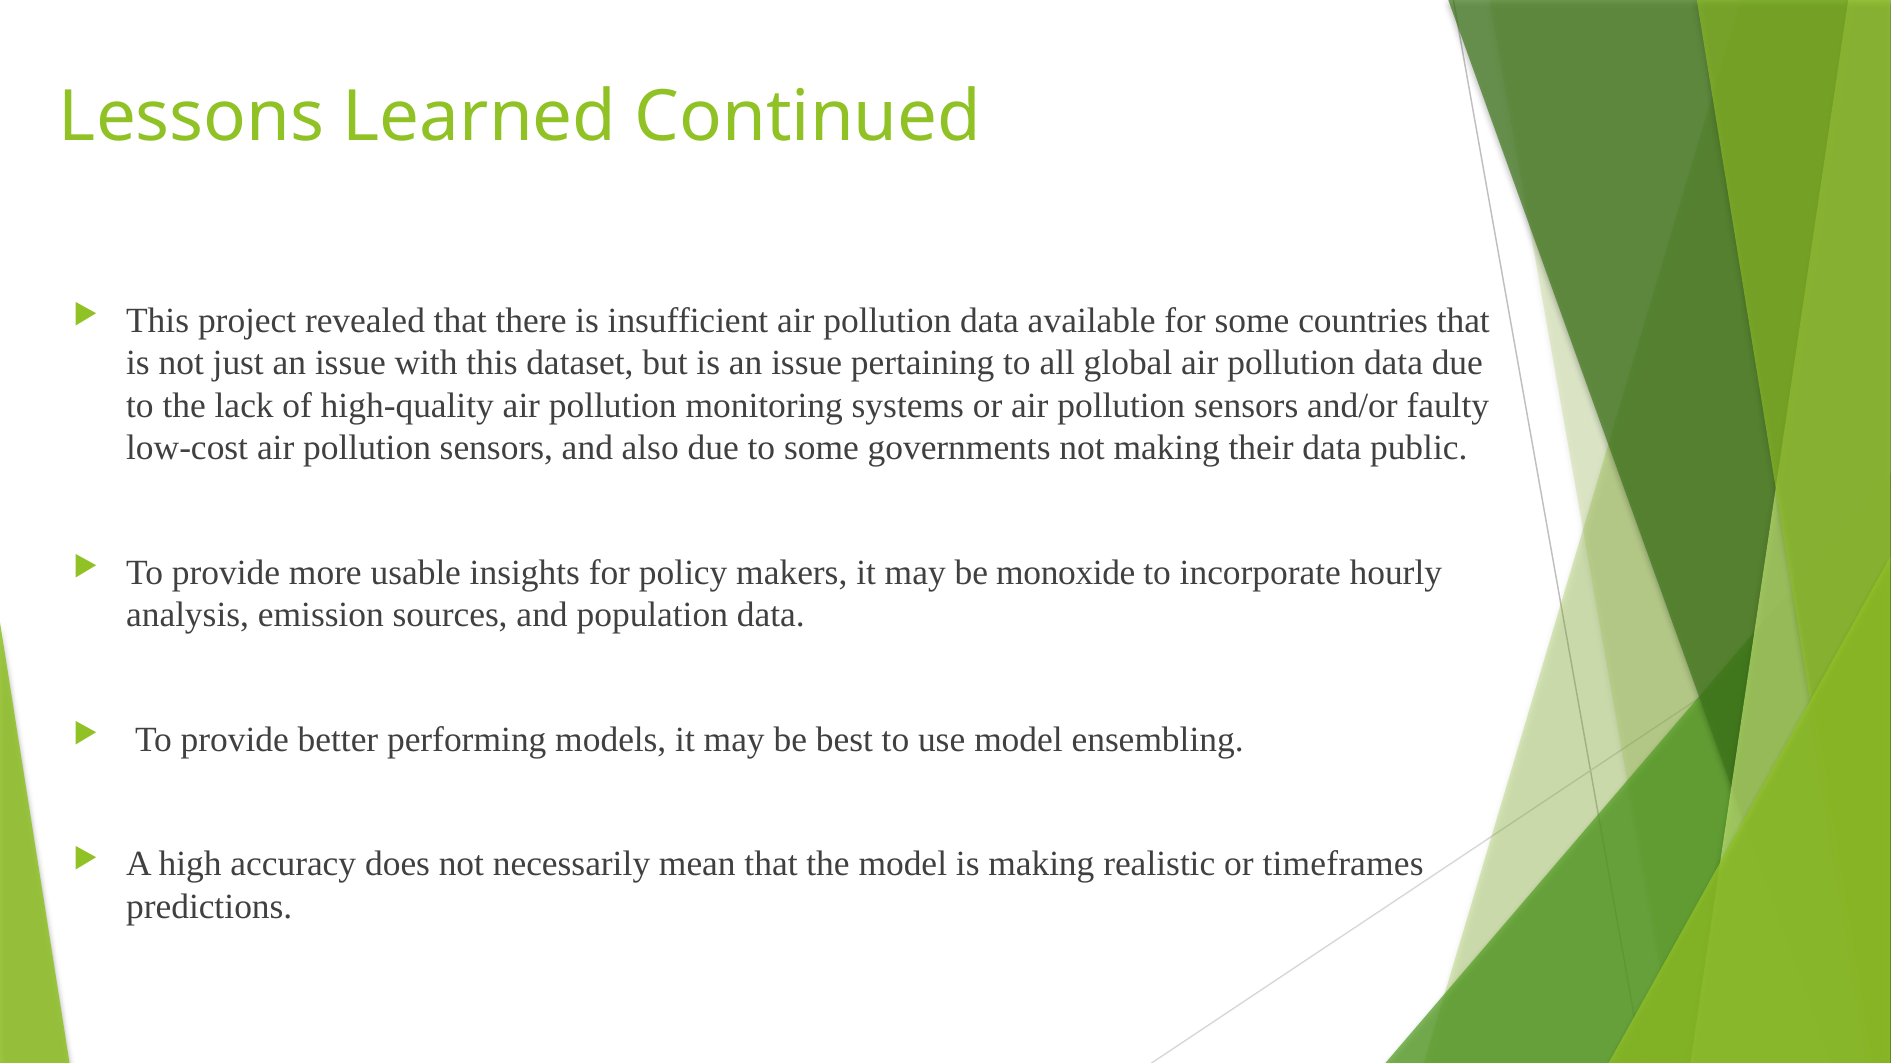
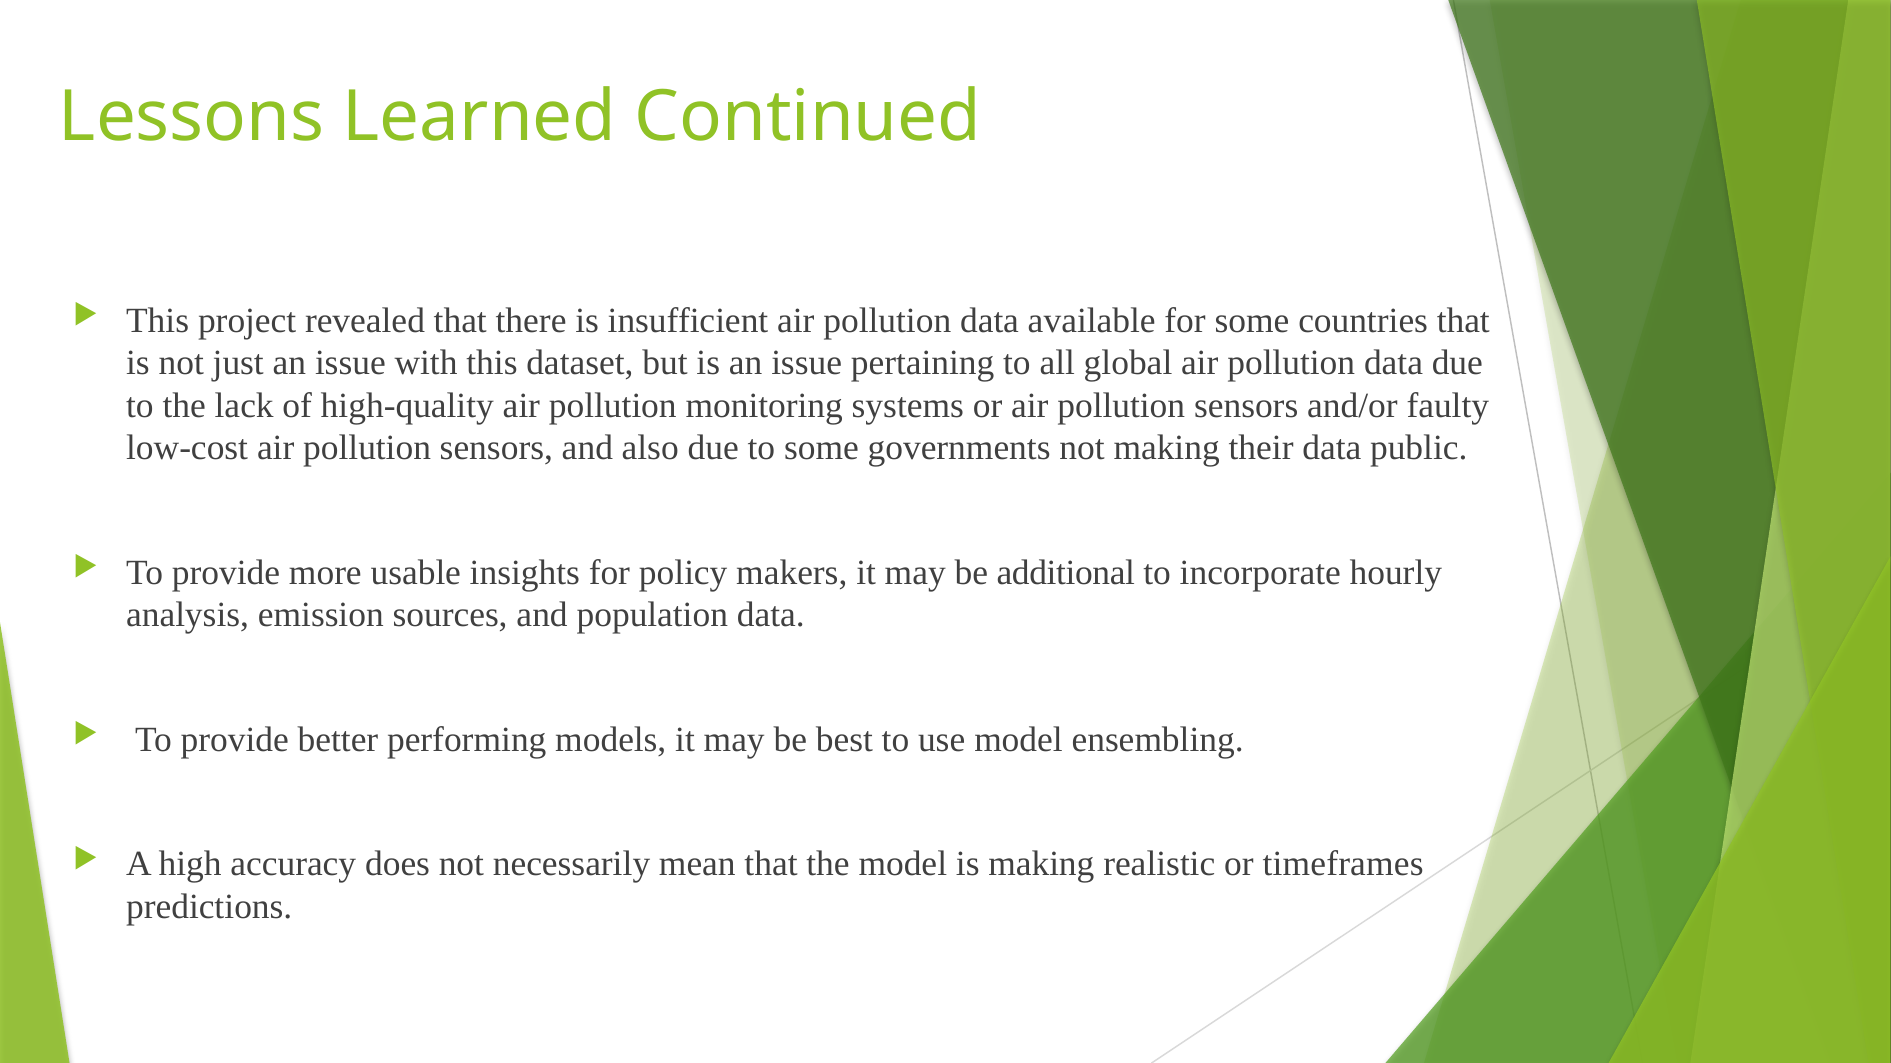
monoxide: monoxide -> additional
